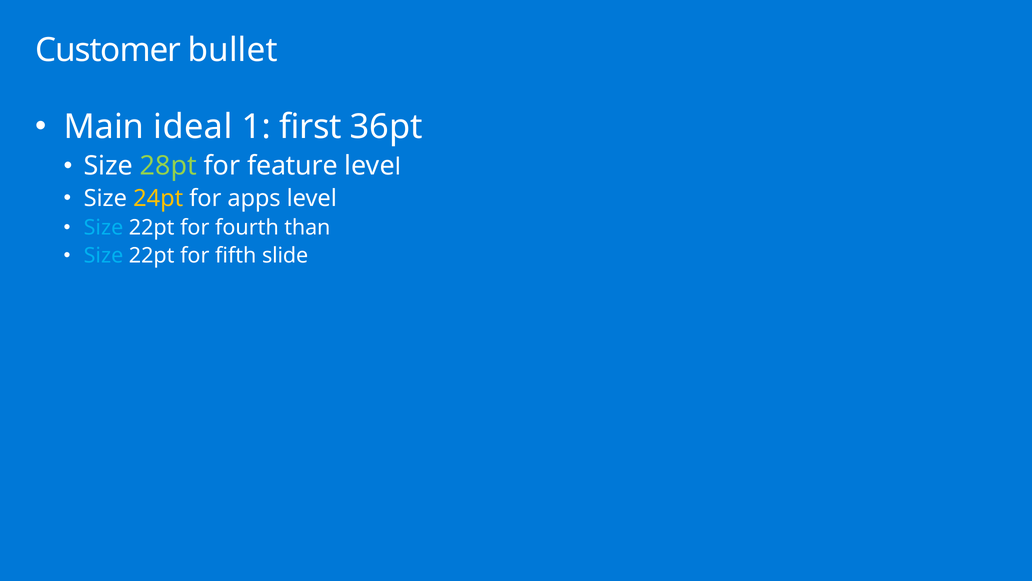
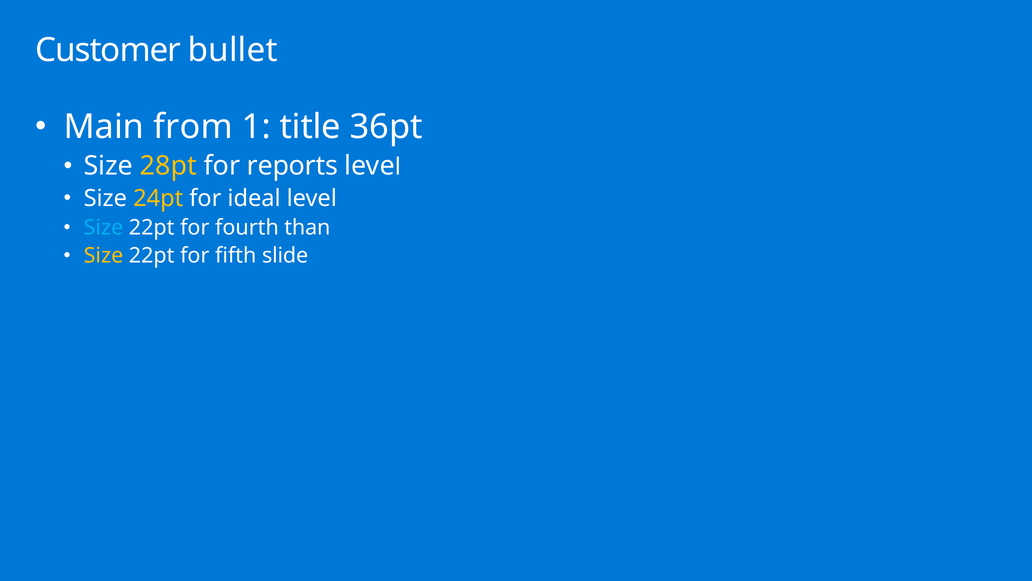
ideal: ideal -> from
first: first -> title
28pt colour: light green -> yellow
feature: feature -> reports
apps: apps -> ideal
Size at (103, 255) colour: light blue -> yellow
